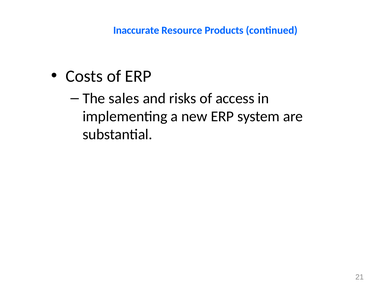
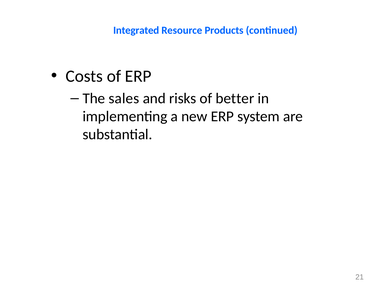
Inaccurate: Inaccurate -> Integrated
access: access -> better
